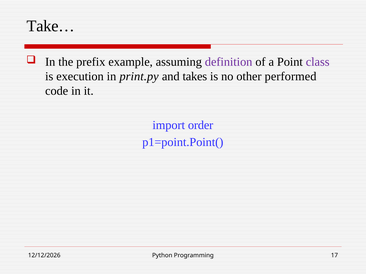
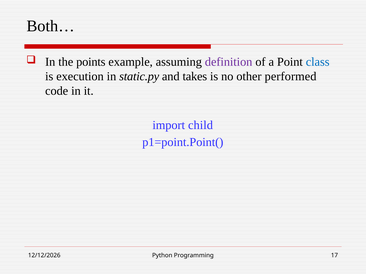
Take…: Take… -> Both…
prefix: prefix -> points
class colour: purple -> blue
print.py: print.py -> static.py
order: order -> child
